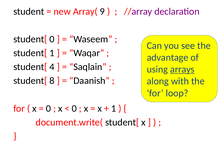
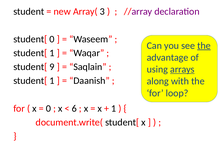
9: 9 -> 3
the at (204, 46) underline: none -> present
4: 4 -> 9
8 at (52, 81): 8 -> 1
0 at (74, 109): 0 -> 6
